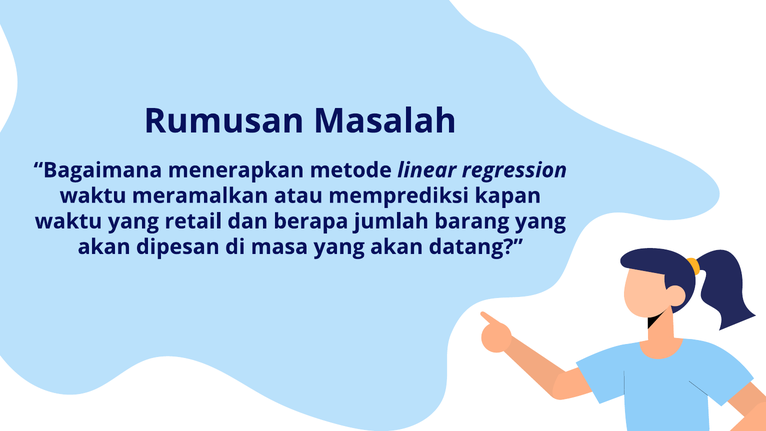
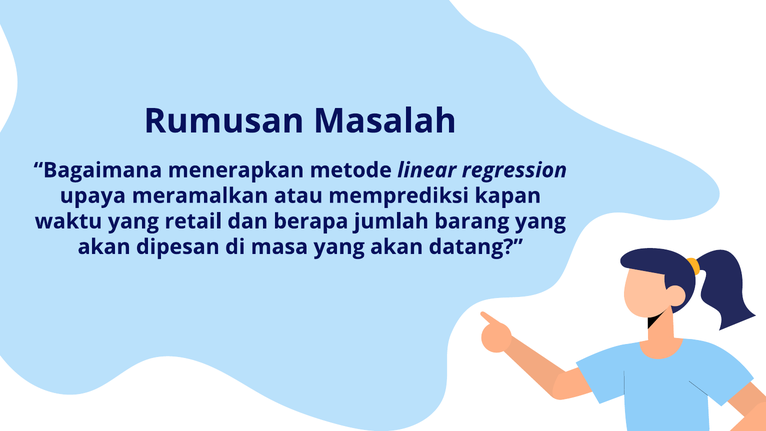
waktu at (93, 196): waktu -> upaya
